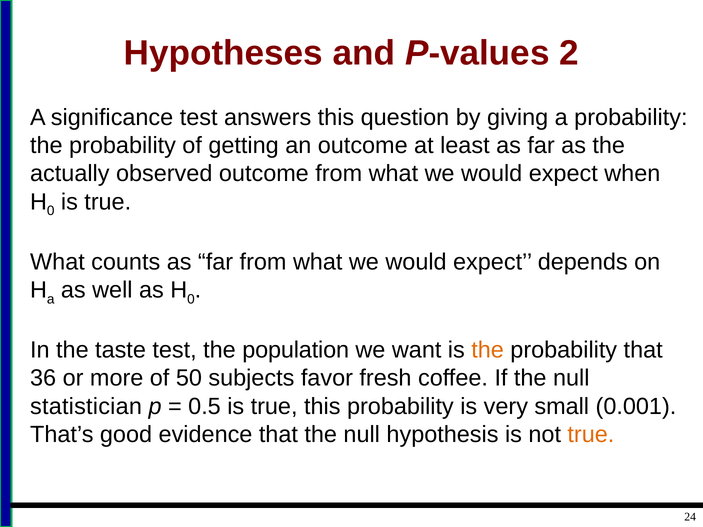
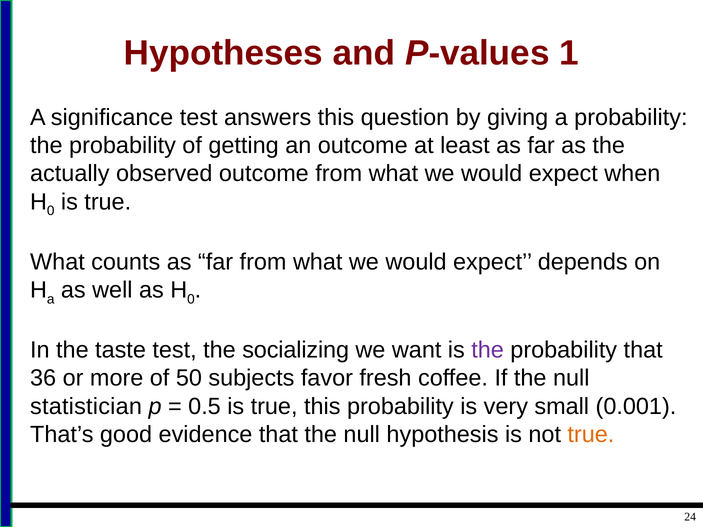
2: 2 -> 1
population: population -> socializing
the at (488, 350) colour: orange -> purple
